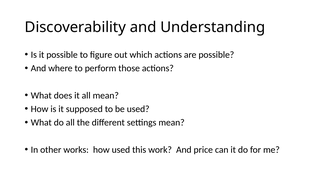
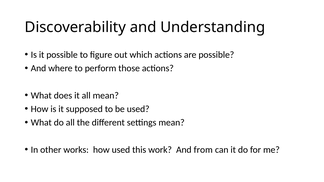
price: price -> from
